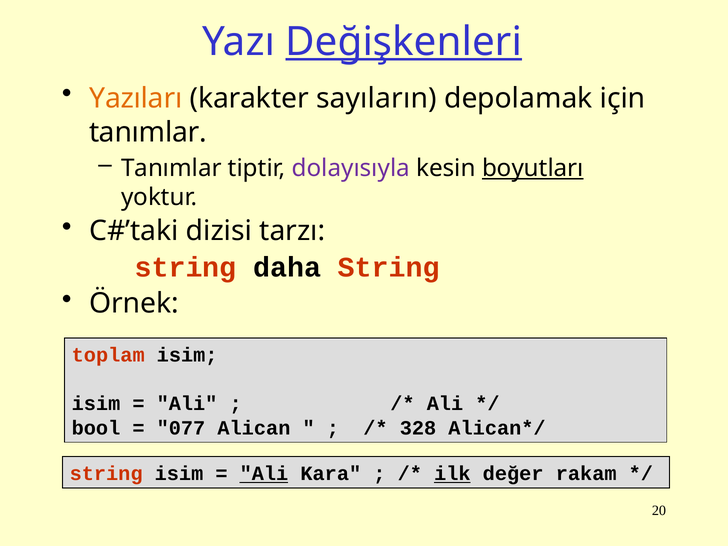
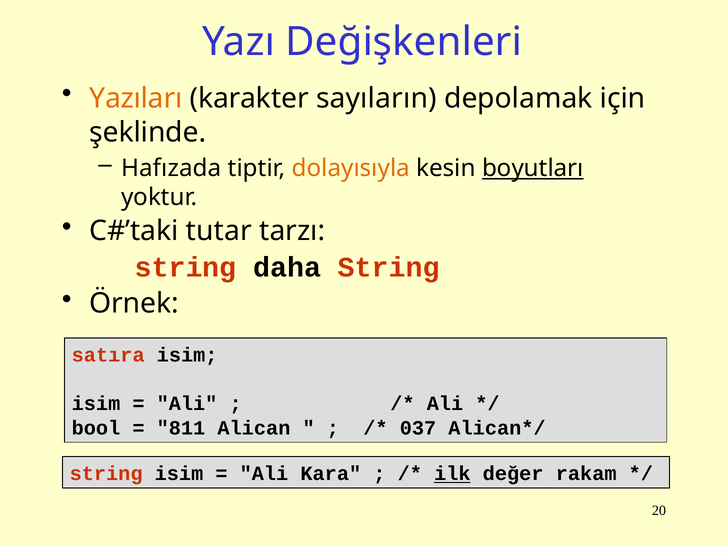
Değişkenleri underline: present -> none
tanımlar at (148, 132): tanımlar -> şeklinde
Tanımlar at (171, 168): Tanımlar -> Hafızada
dolayısıyla colour: purple -> orange
dizisi: dizisi -> tutar
toplam: toplam -> satıra
077: 077 -> 811
328: 328 -> 037
Ali at (264, 474) underline: present -> none
